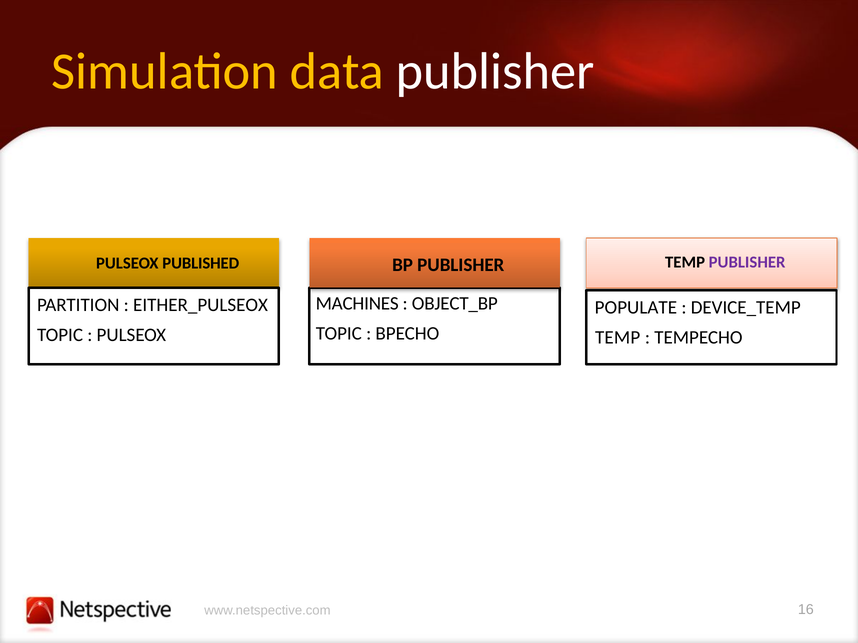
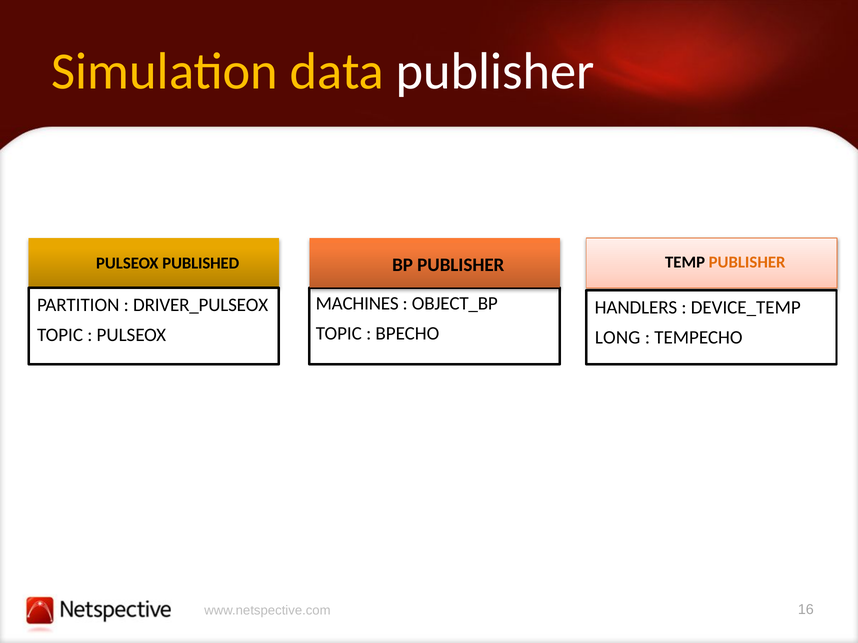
PUBLISHER at (747, 262) colour: purple -> orange
EITHER_PULSEOX: EITHER_PULSEOX -> DRIVER_PULSEOX
POPULATE: POPULATE -> HANDLERS
TEMP at (618, 338): TEMP -> LONG
